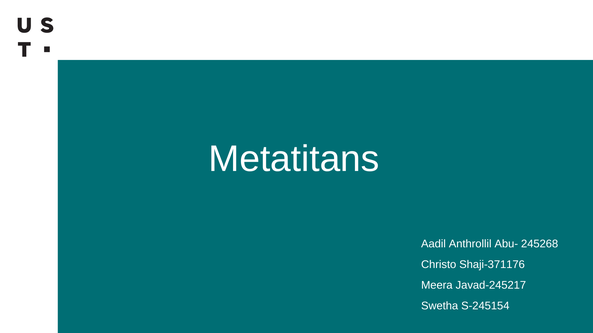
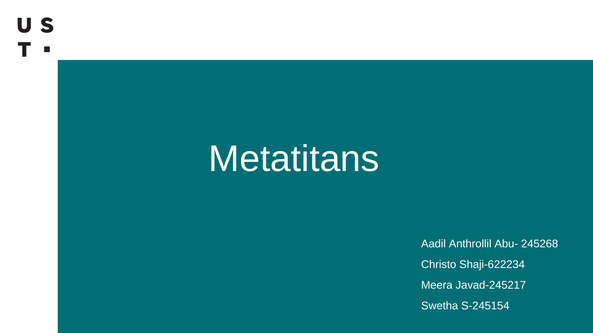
Shaji-371176: Shaji-371176 -> Shaji-622234
